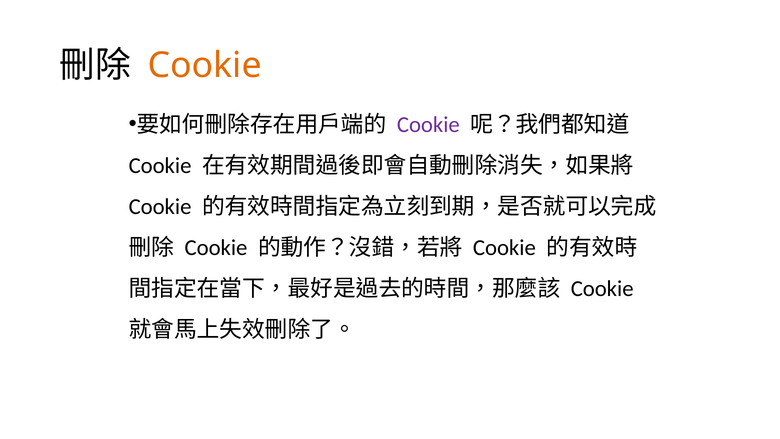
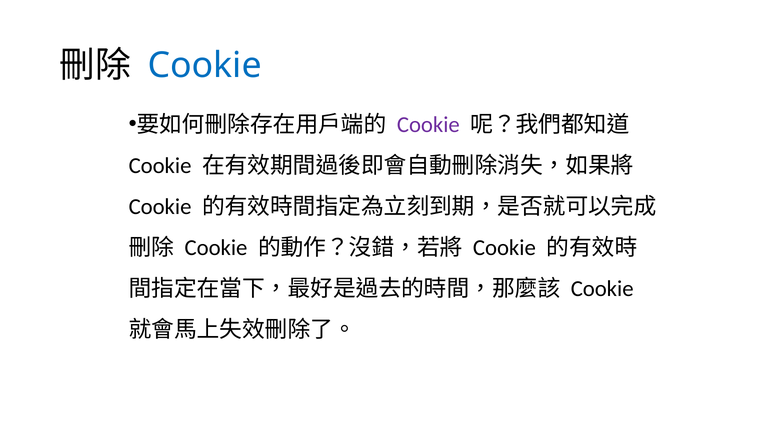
Cookie at (205, 66) colour: orange -> blue
